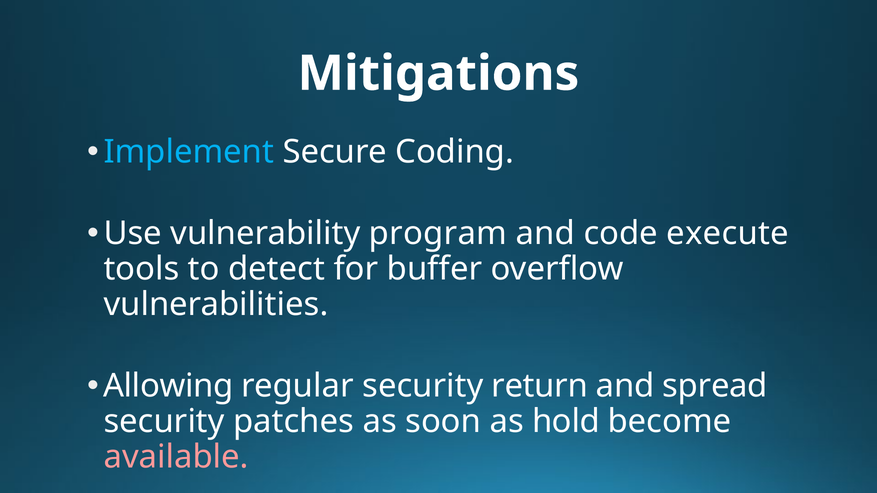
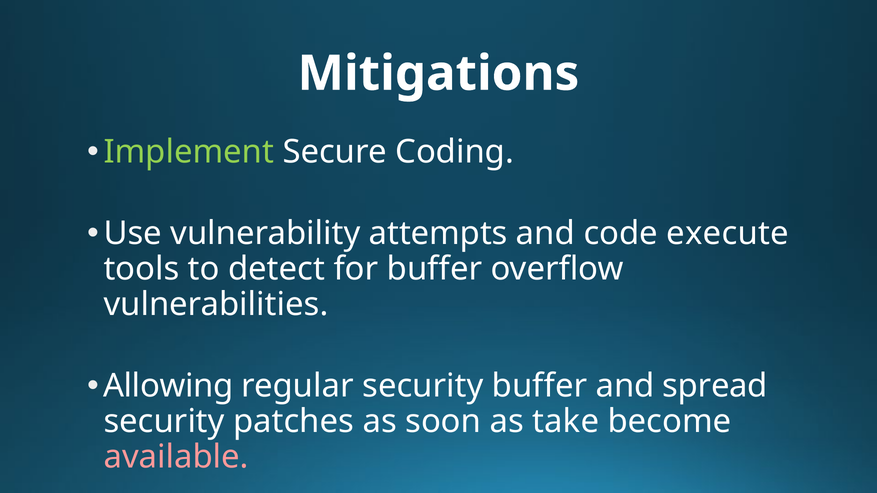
Implement colour: light blue -> light green
program: program -> attempts
security return: return -> buffer
hold: hold -> take
